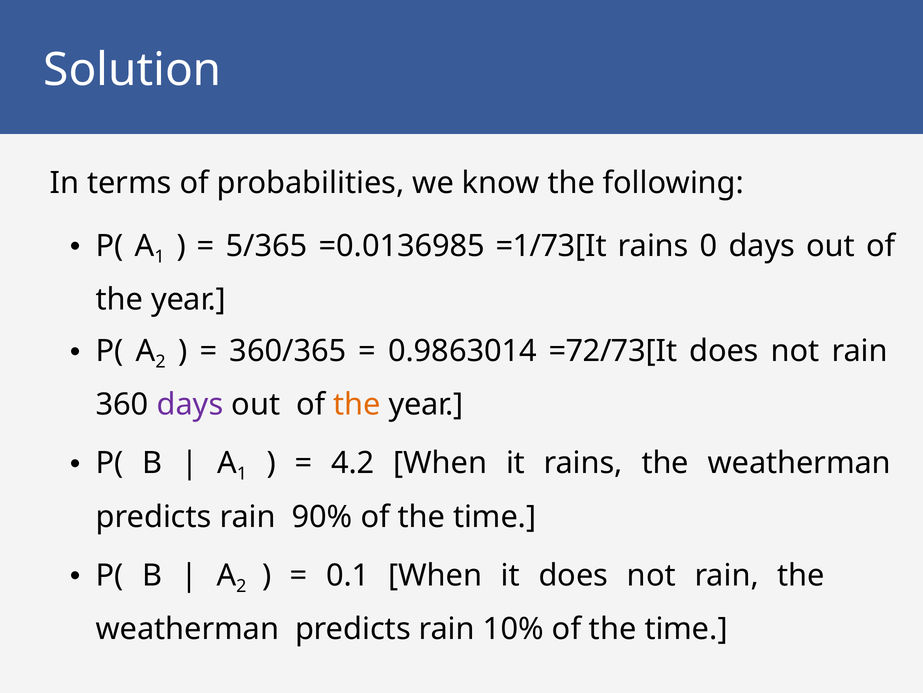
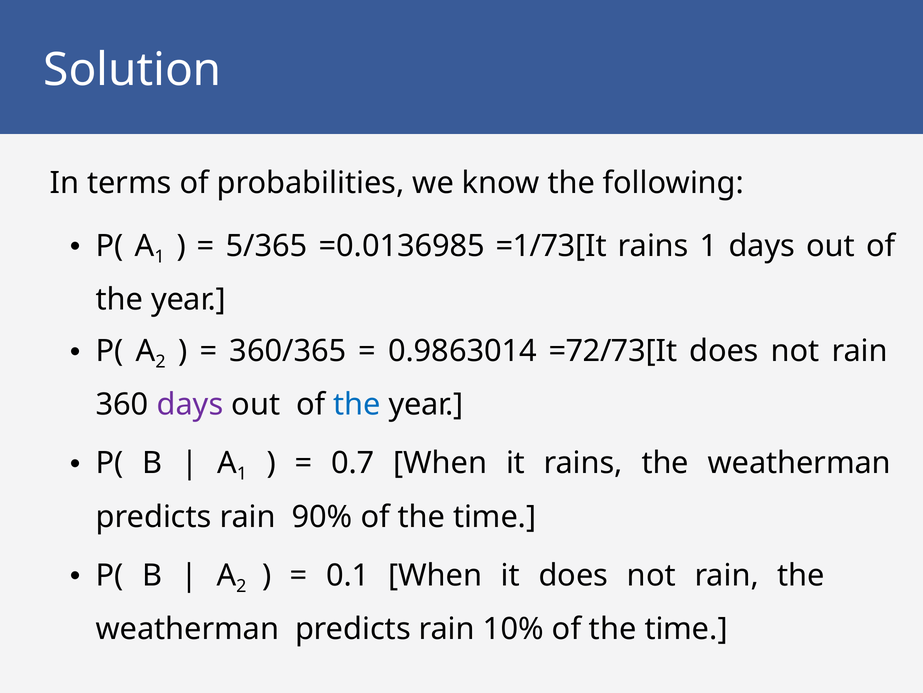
rains 0: 0 -> 1
the at (357, 404) colour: orange -> blue
4.2: 4.2 -> 0.7
